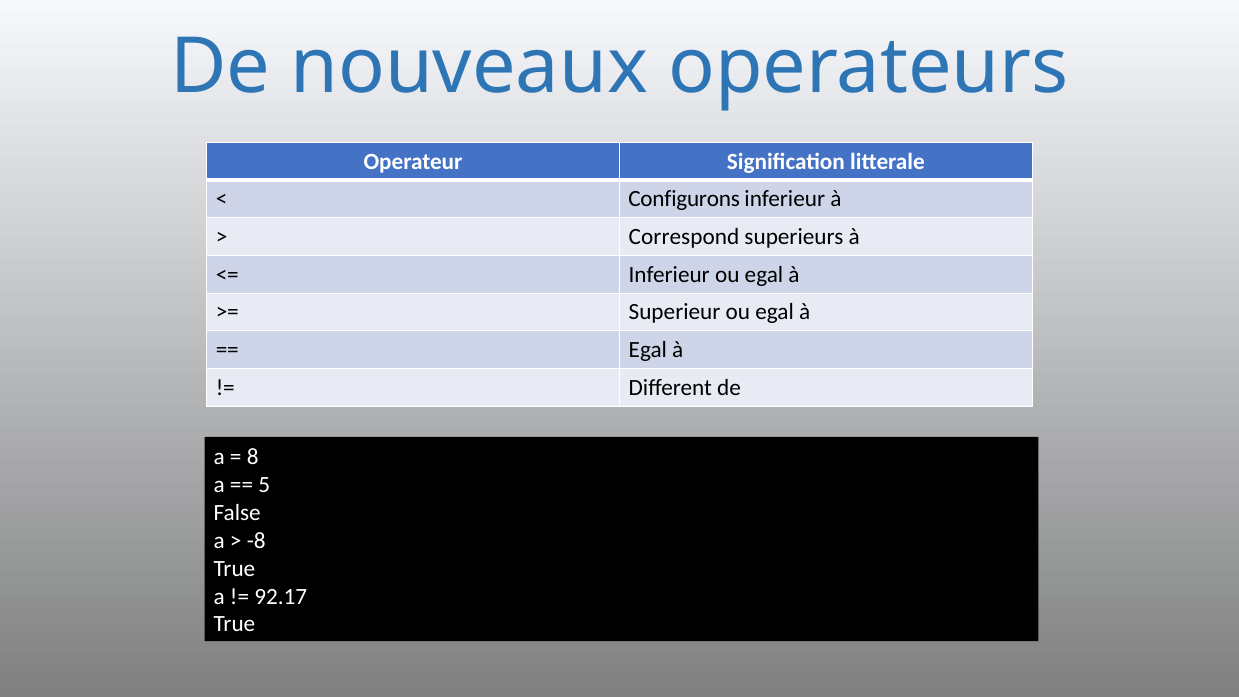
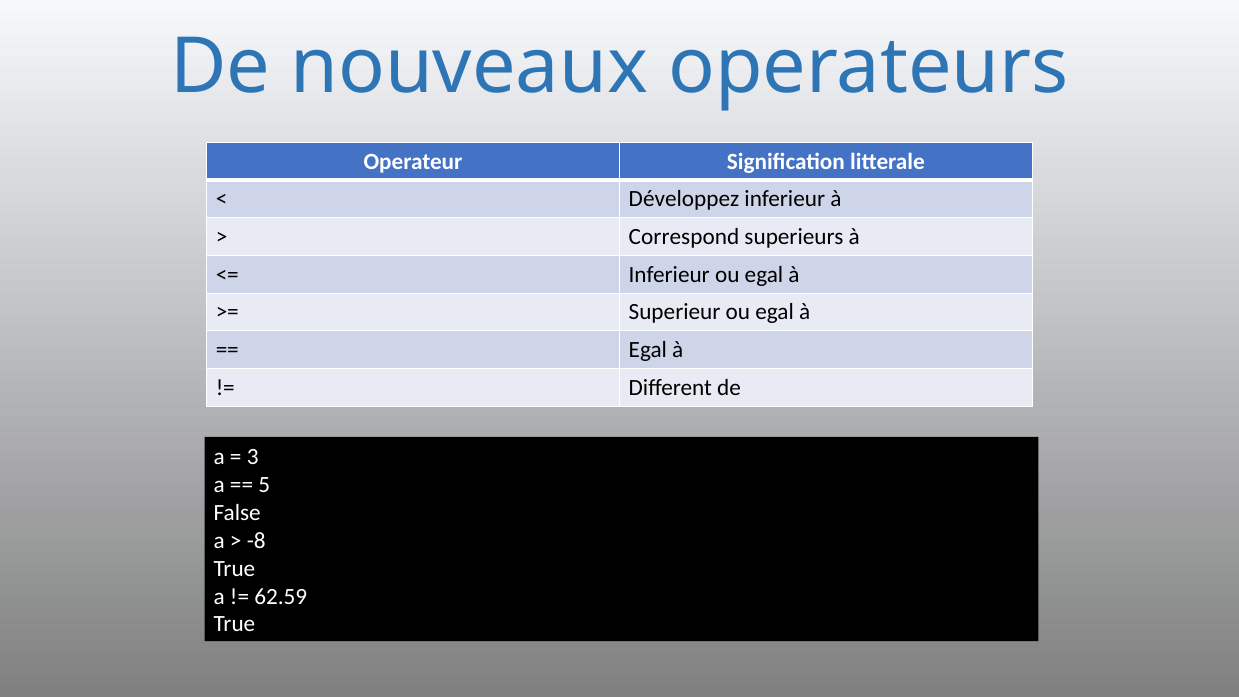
Configurons: Configurons -> Développez
8: 8 -> 3
92.17: 92.17 -> 62.59
